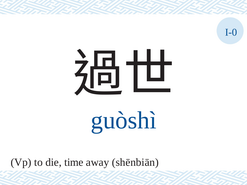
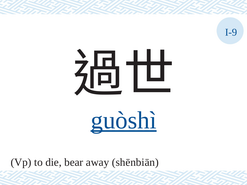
I-0: I-0 -> I-9
guòshì underline: none -> present
time: time -> bear
